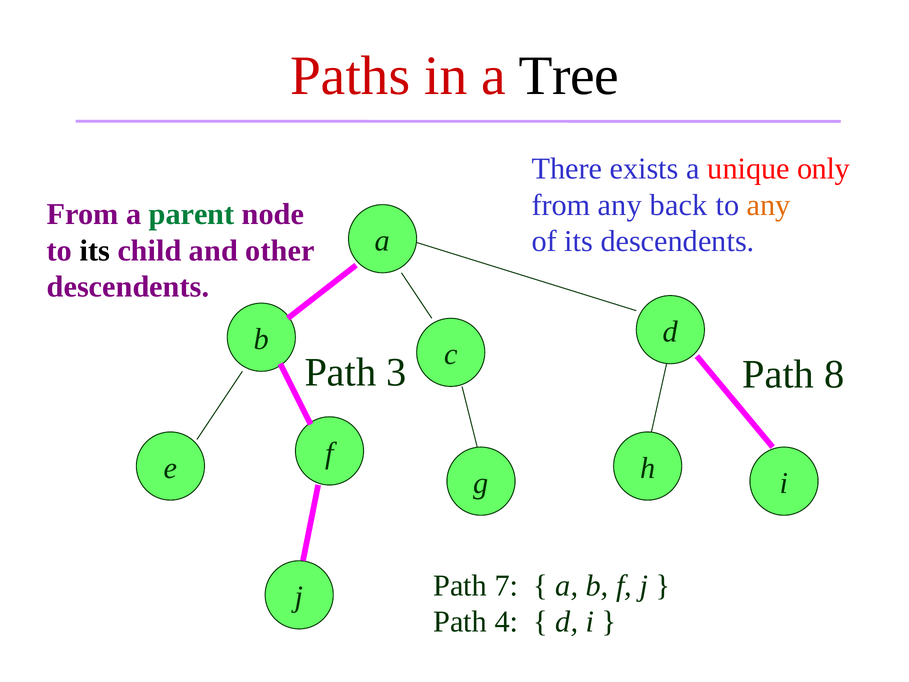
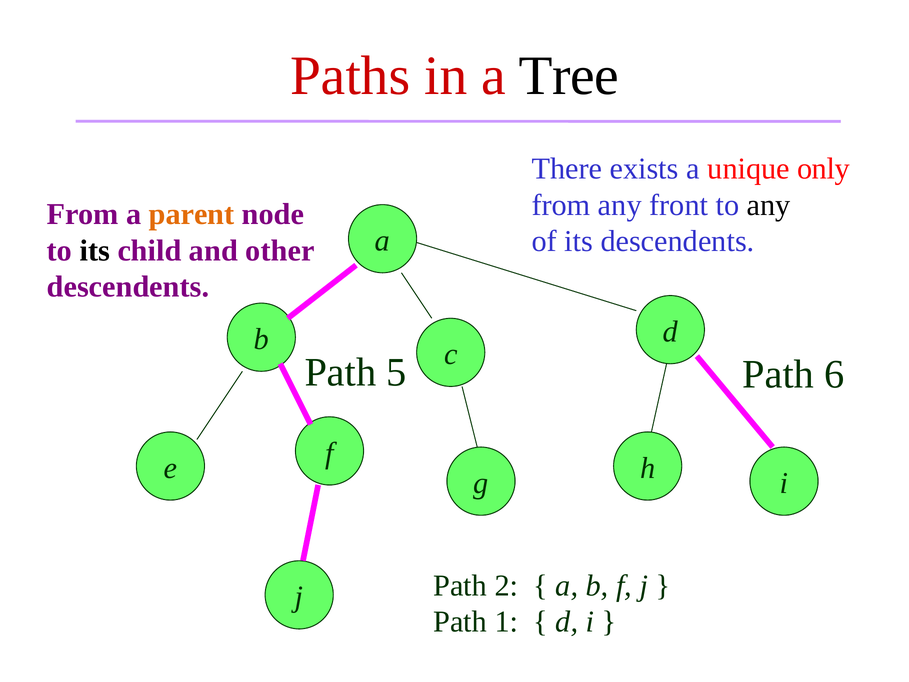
back: back -> front
any at (769, 205) colour: orange -> black
parent colour: green -> orange
3: 3 -> 5
8: 8 -> 6
7: 7 -> 2
4: 4 -> 1
